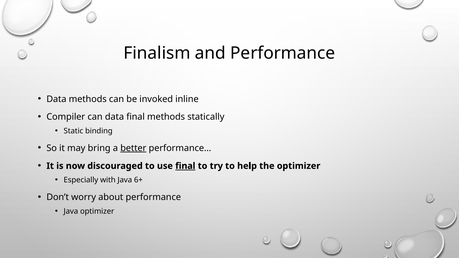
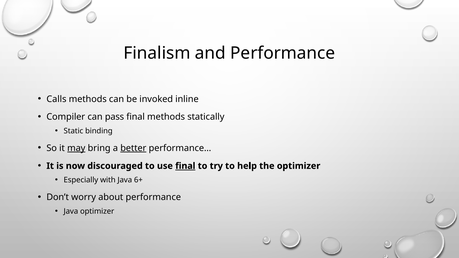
Data at (56, 99): Data -> Calls
can data: data -> pass
may underline: none -> present
